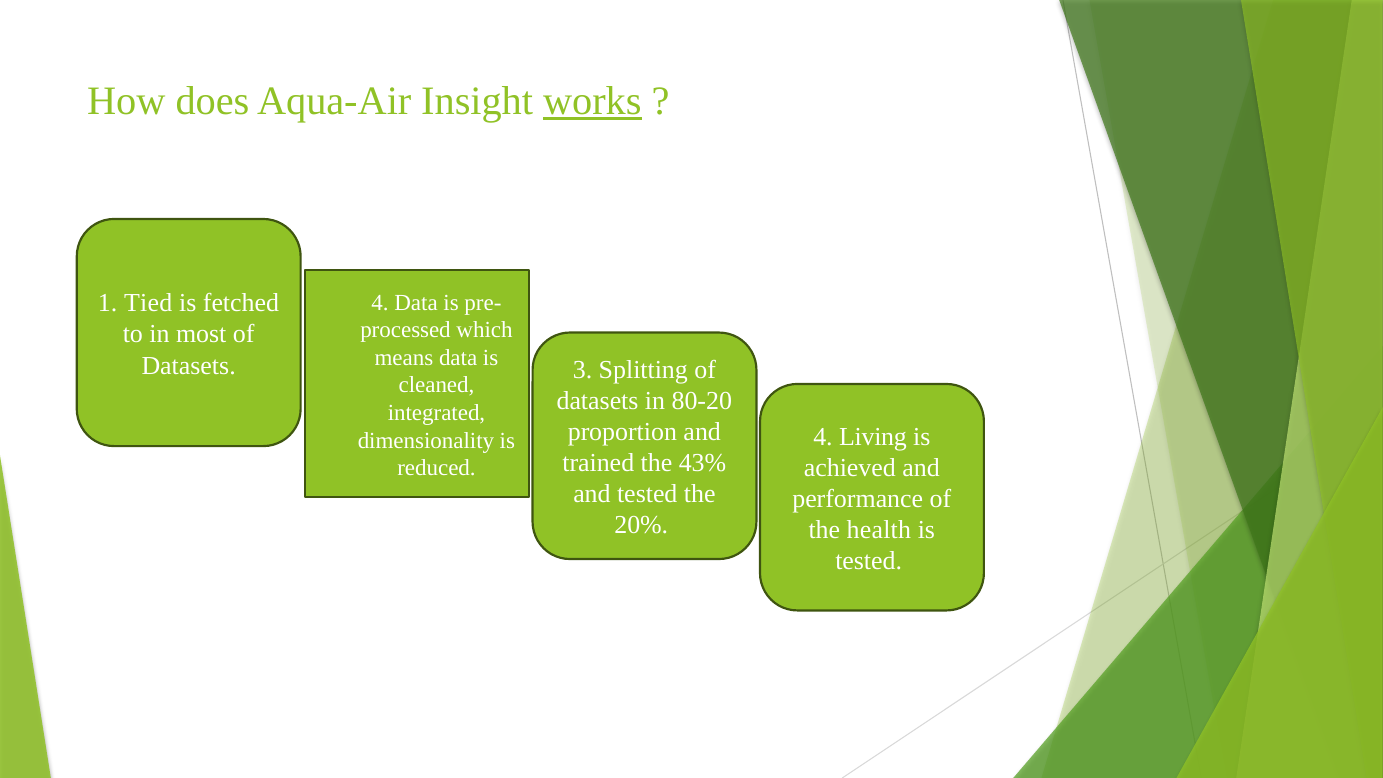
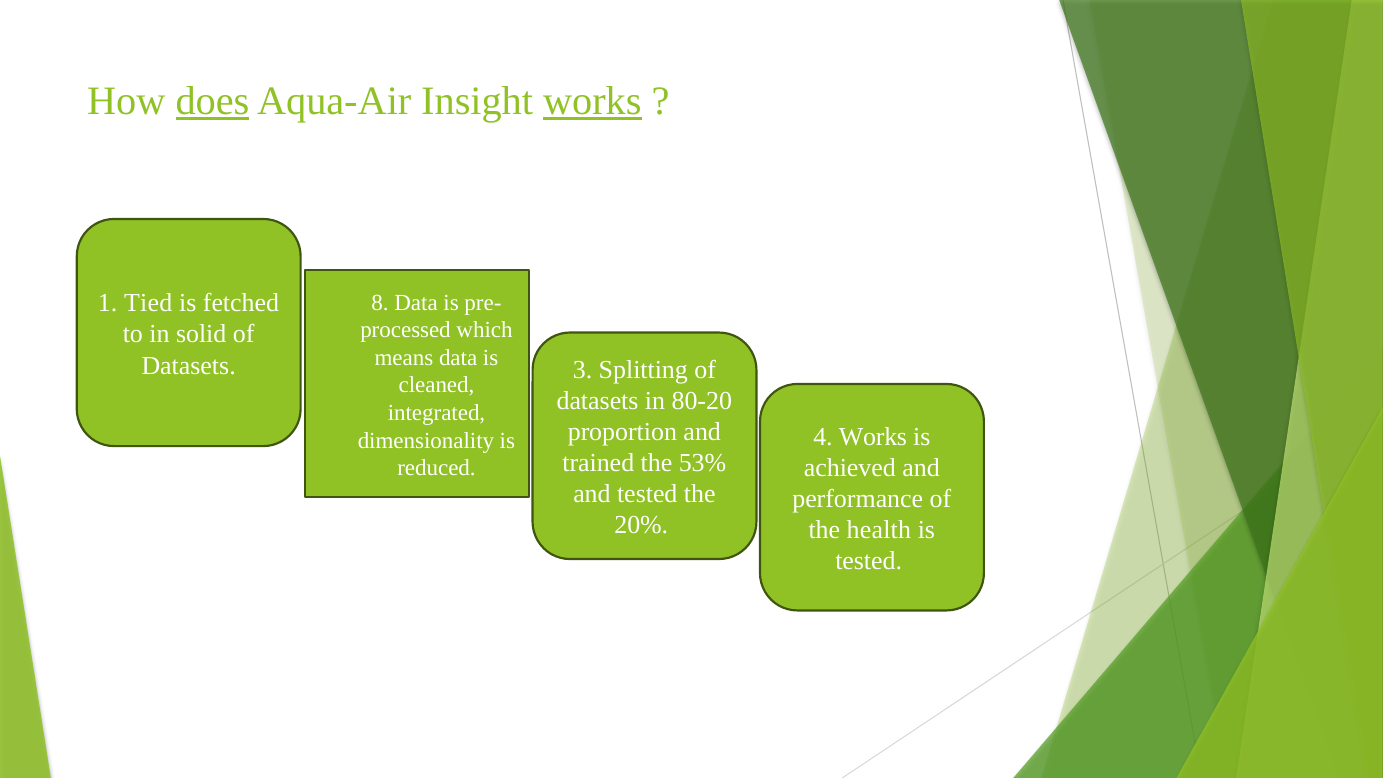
does underline: none -> present
4 at (380, 302): 4 -> 8
most: most -> solid
4 Living: Living -> Works
43%: 43% -> 53%
